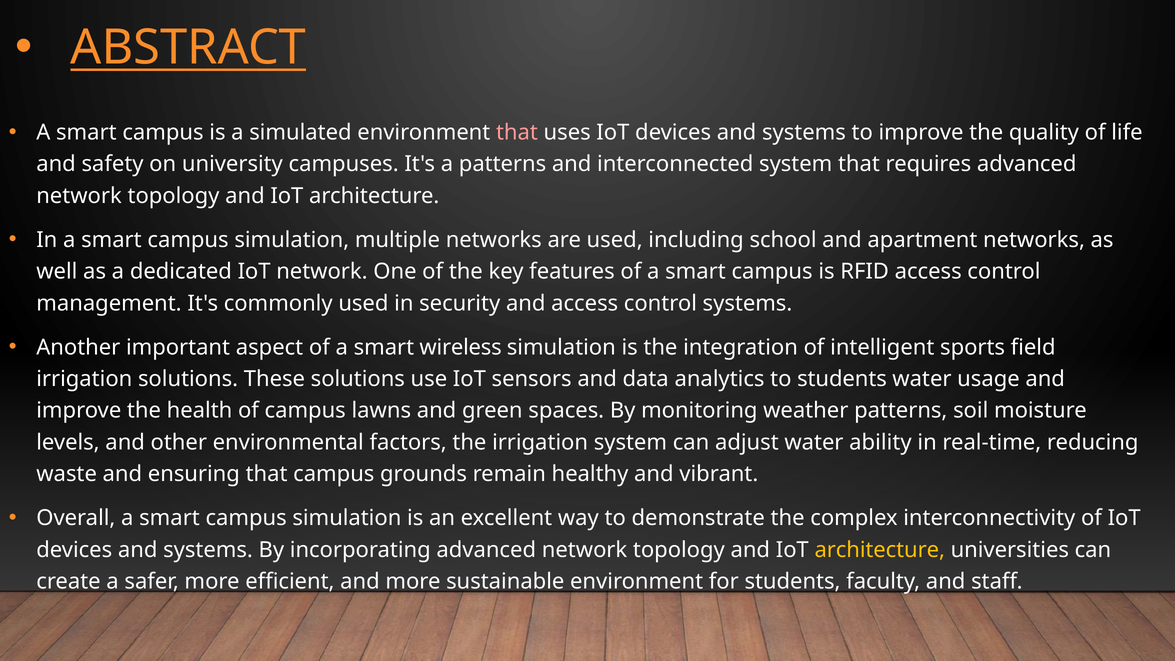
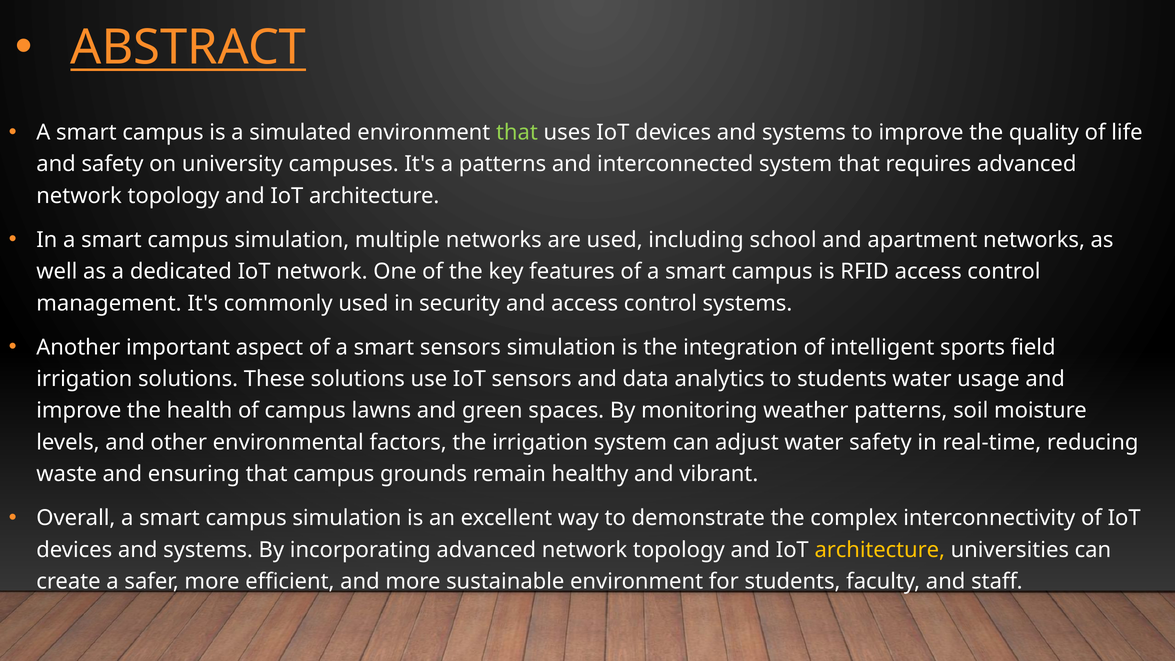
that at (517, 132) colour: pink -> light green
smart wireless: wireless -> sensors
water ability: ability -> safety
